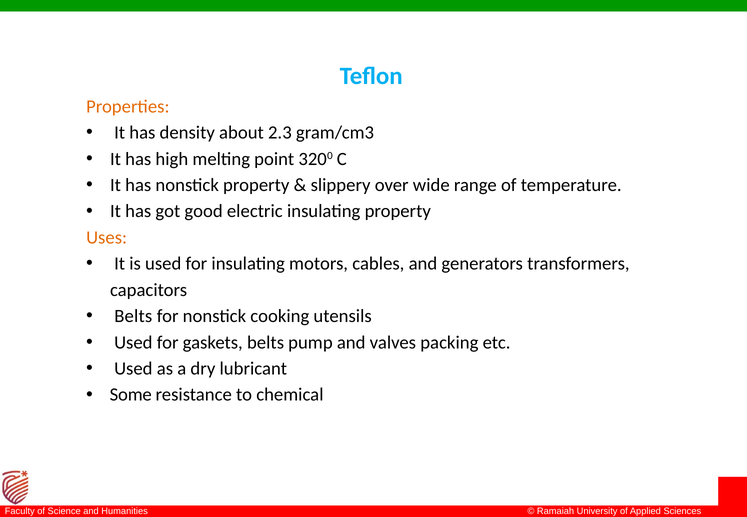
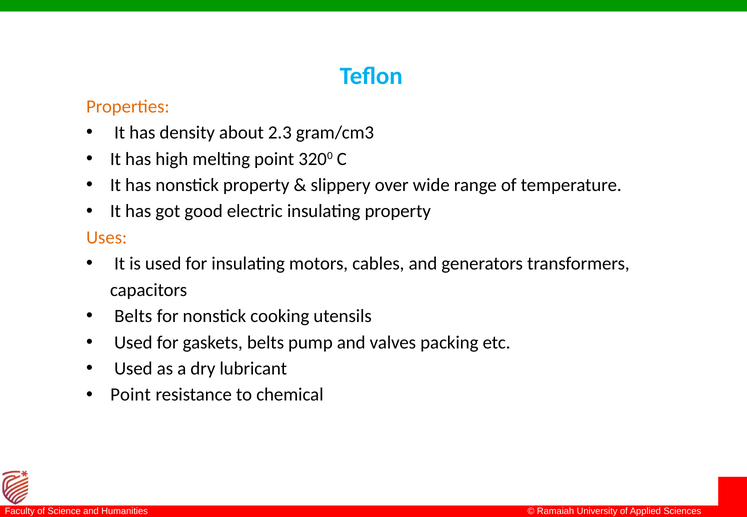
Some at (131, 395): Some -> Point
